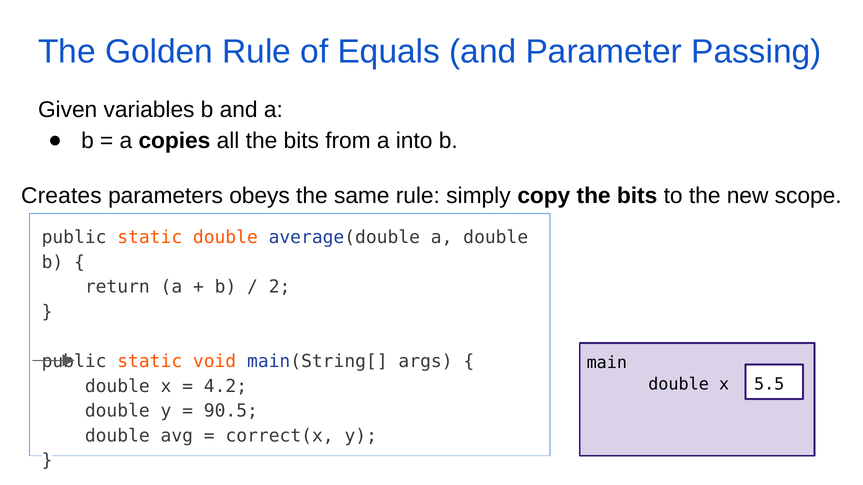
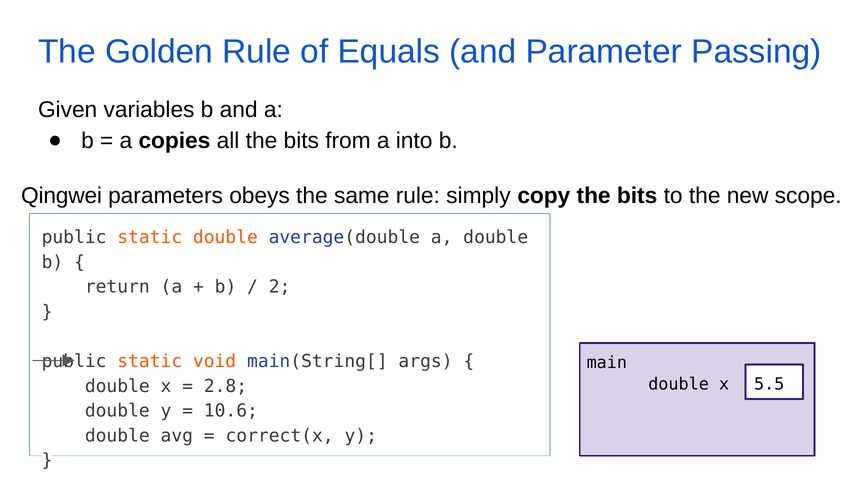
Creates: Creates -> Qingwei
4.2: 4.2 -> 2.8
90.5: 90.5 -> 10.6
